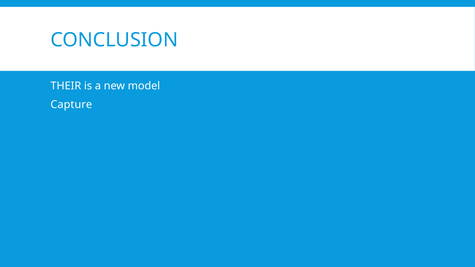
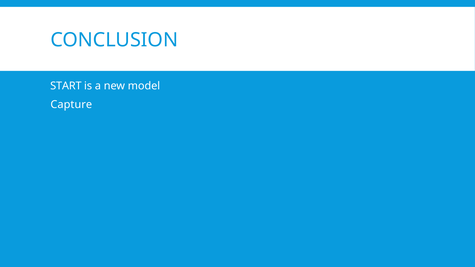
THEIR: THEIR -> START
